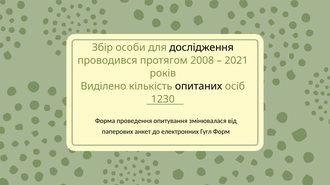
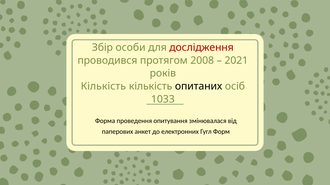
дослідження colour: black -> red
Виділено at (103, 87): Виділено -> Кількість
1230: 1230 -> 1033
